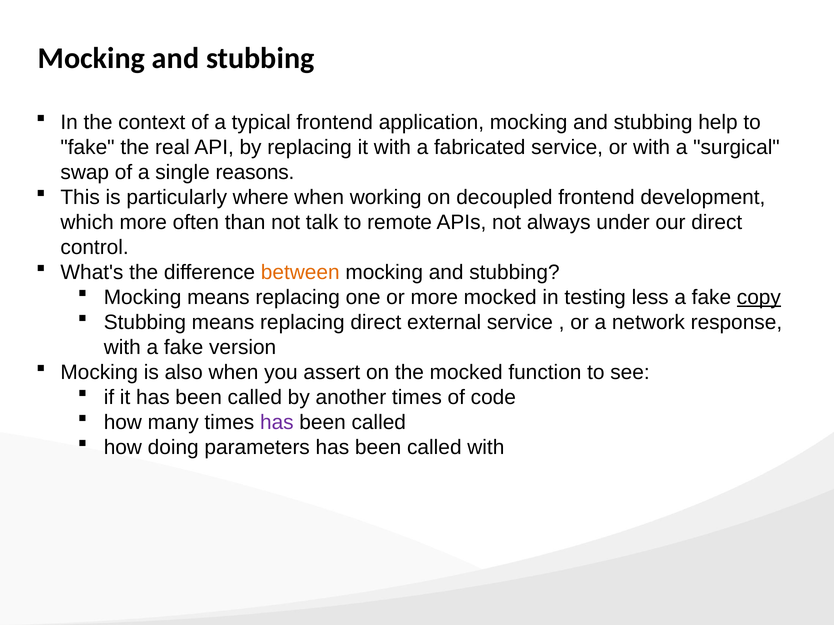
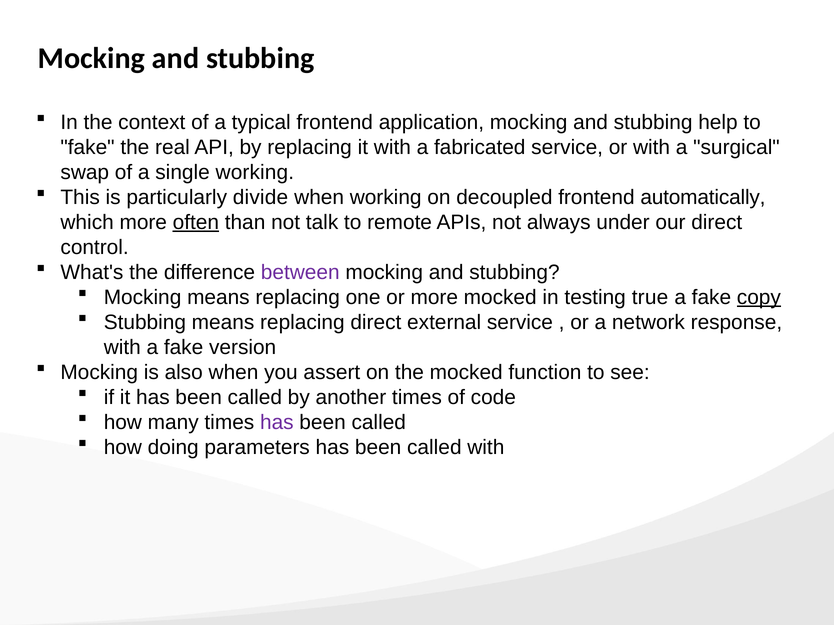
single reasons: reasons -> working
where: where -> divide
development: development -> automatically
often underline: none -> present
between colour: orange -> purple
less: less -> true
